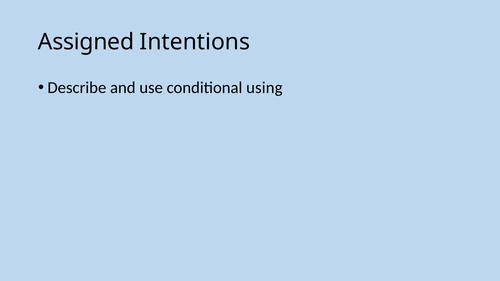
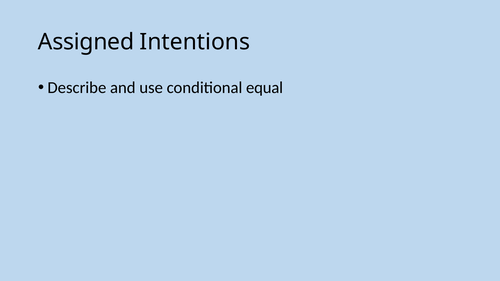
using: using -> equal
